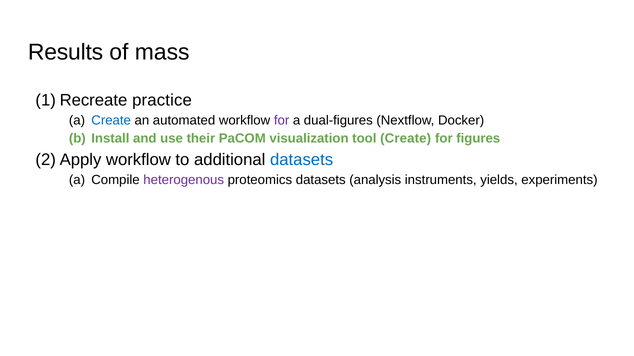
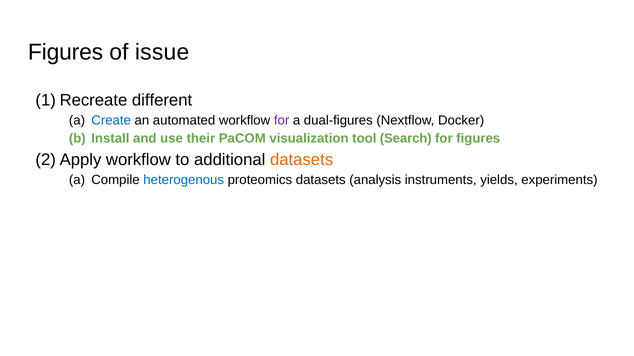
Results at (66, 53): Results -> Figures
mass: mass -> issue
practice: practice -> different
tool Create: Create -> Search
datasets at (302, 160) colour: blue -> orange
heterogenous colour: purple -> blue
